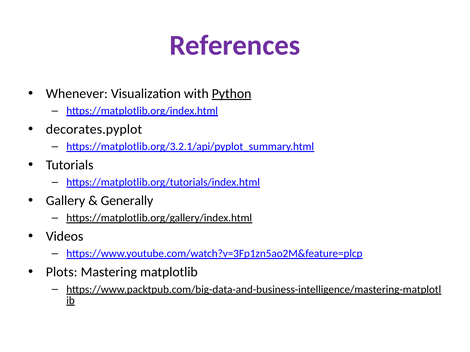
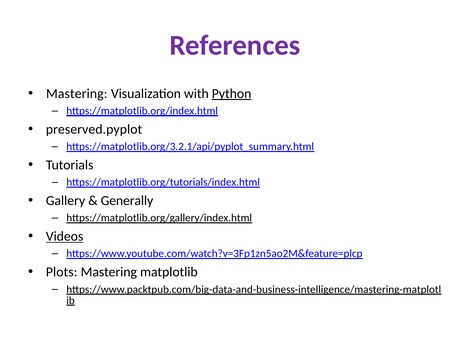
Whenever at (77, 94): Whenever -> Mastering
decorates.pyplot: decorates.pyplot -> preserved.pyplot
Videos underline: none -> present
